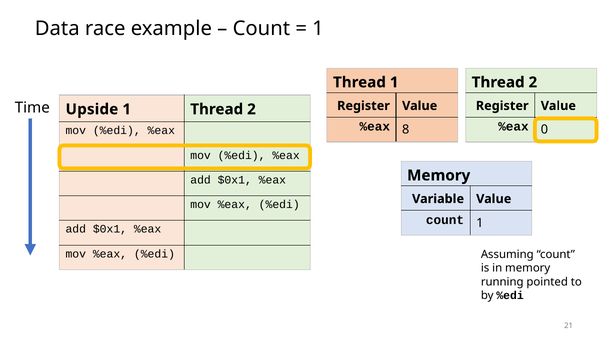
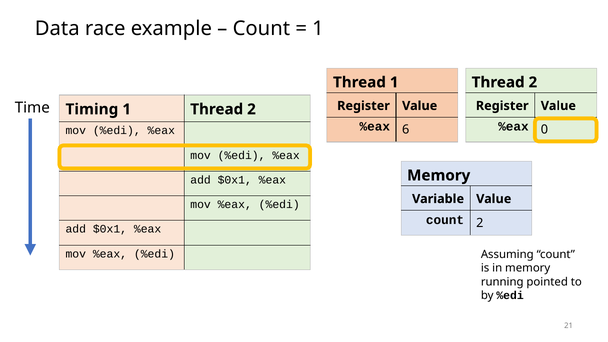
Upside: Upside -> Timing
8: 8 -> 6
count 1: 1 -> 2
